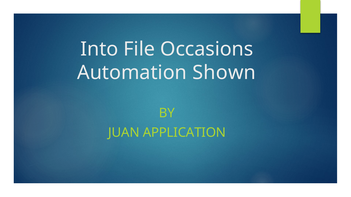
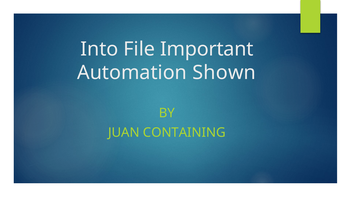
Occasions: Occasions -> Important
APPLICATION: APPLICATION -> CONTAINING
